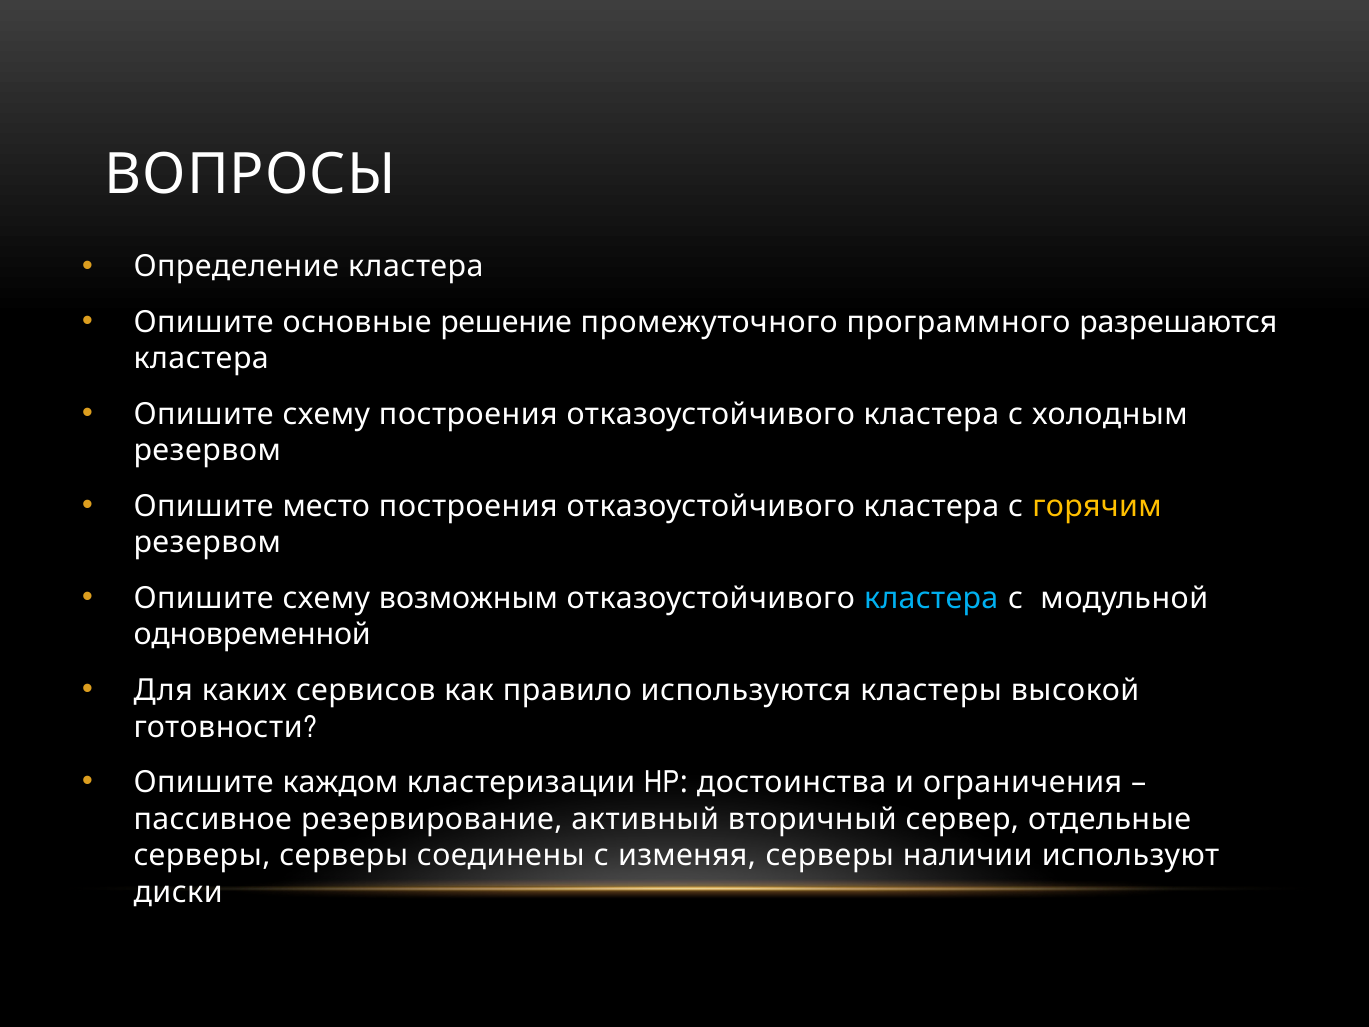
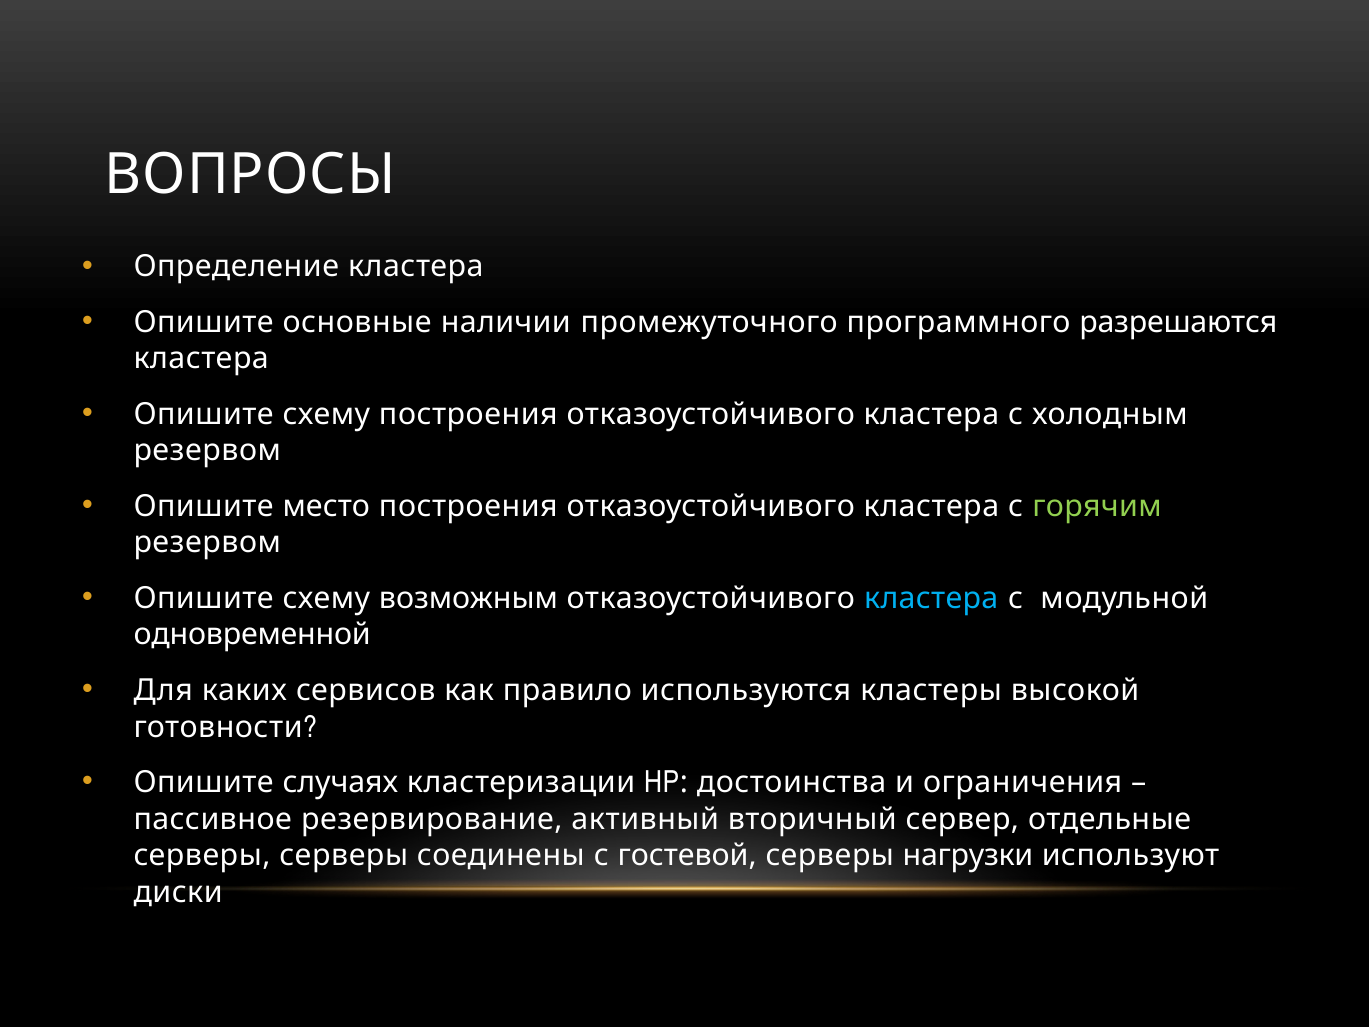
решение: решение -> наличии
горячим colour: yellow -> light green
каждом: каждом -> случаях
изменяя: изменяя -> гостевой
наличии: наличии -> нагрузки
